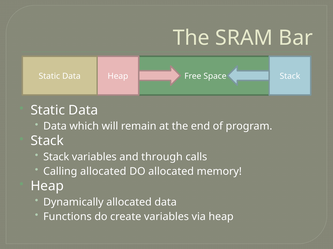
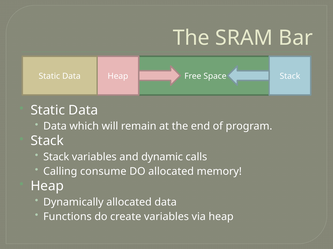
through: through -> dynamic
Calling allocated: allocated -> consume
